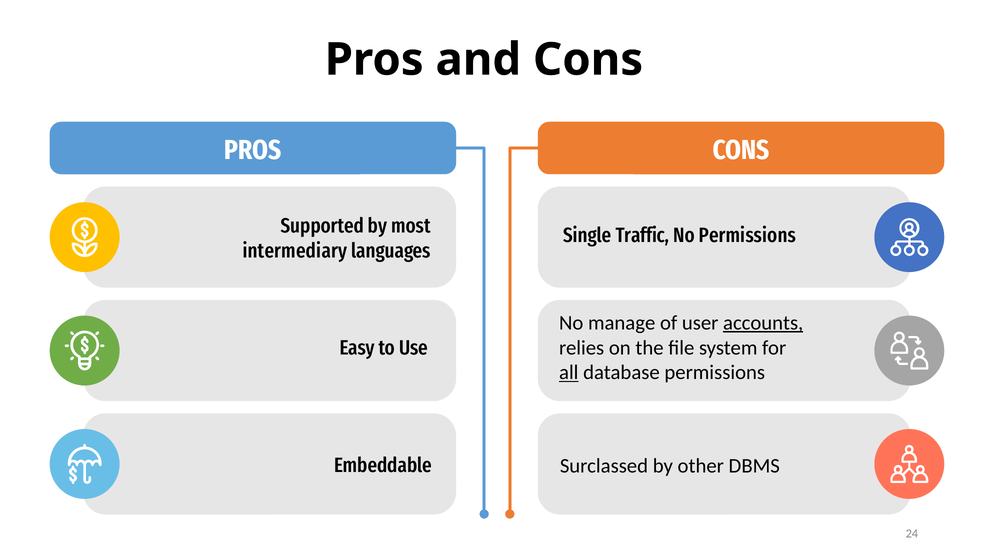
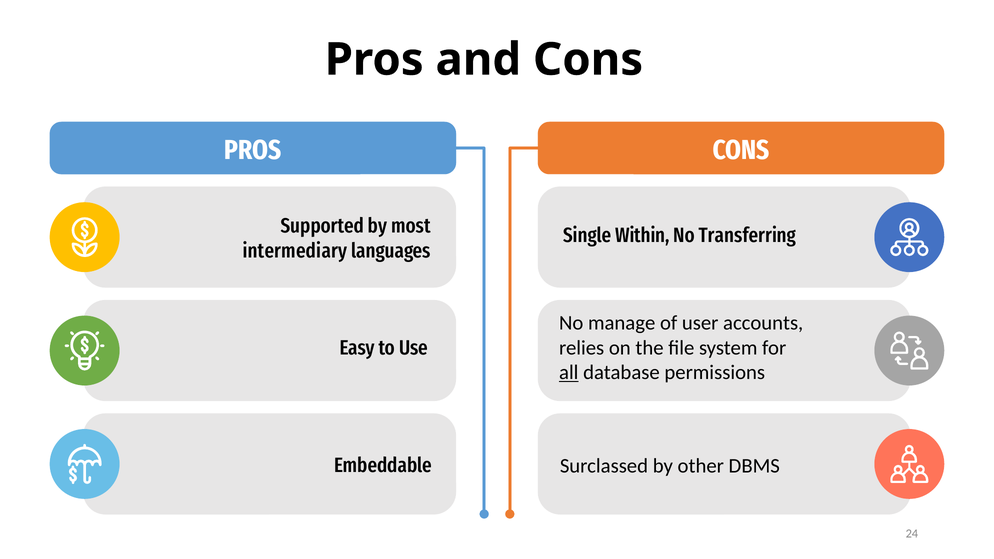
Traffic: Traffic -> Within
No Permissions: Permissions -> Transferring
accounts underline: present -> none
